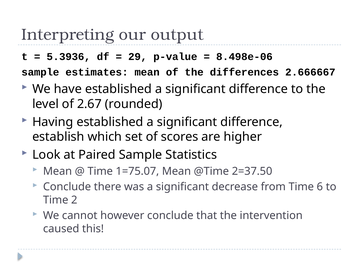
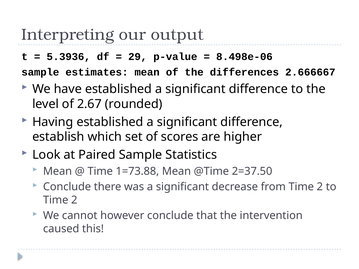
1=75.07: 1=75.07 -> 1=73.88
from Time 6: 6 -> 2
